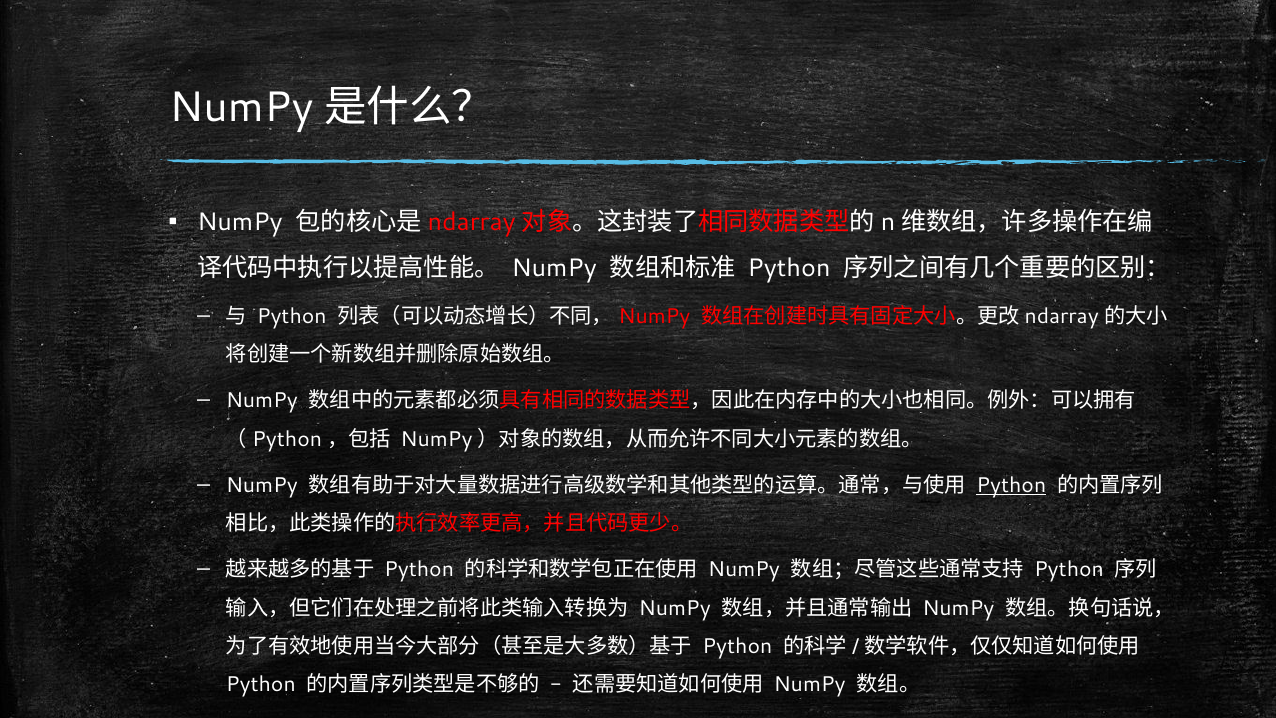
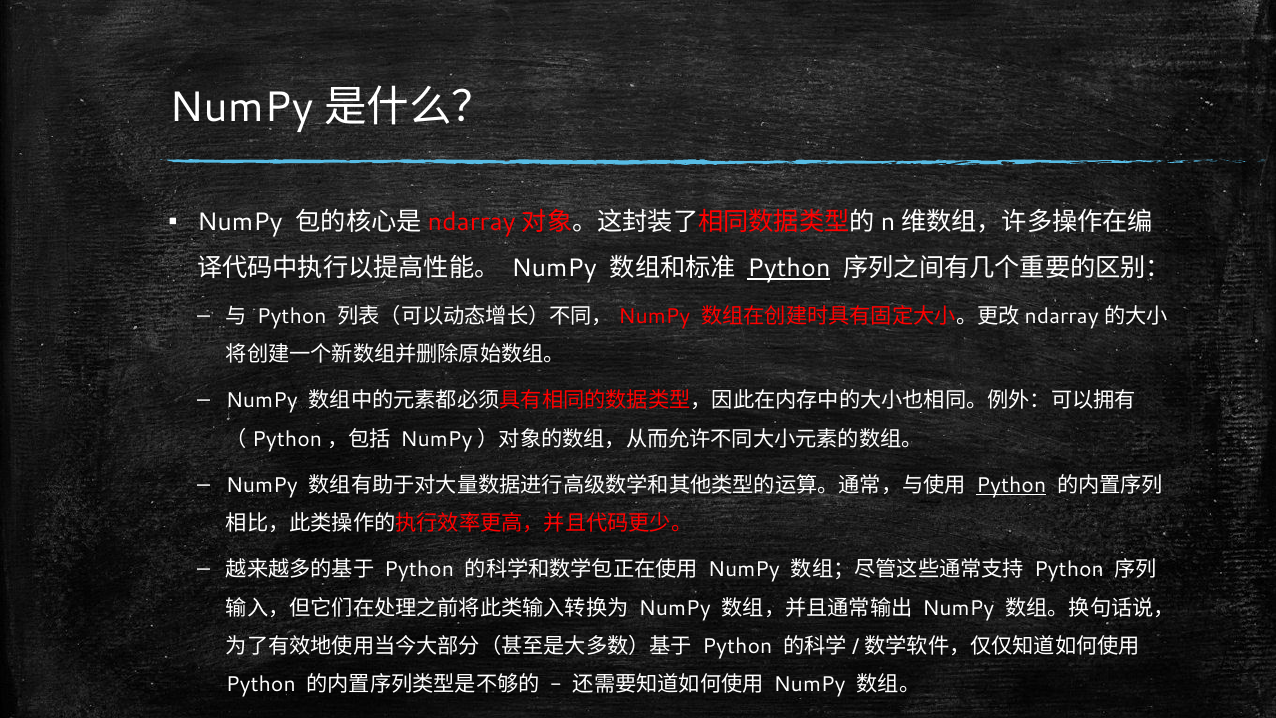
Python at (789, 268) underline: none -> present
